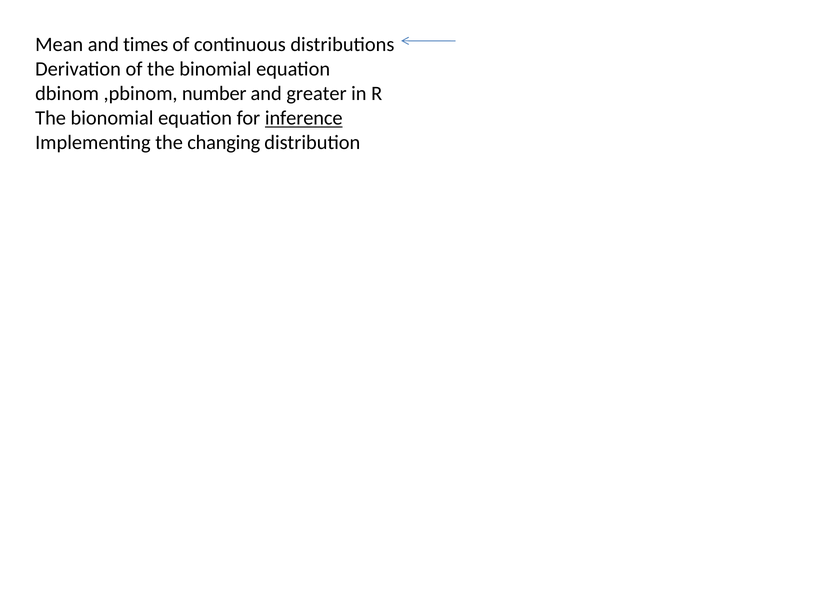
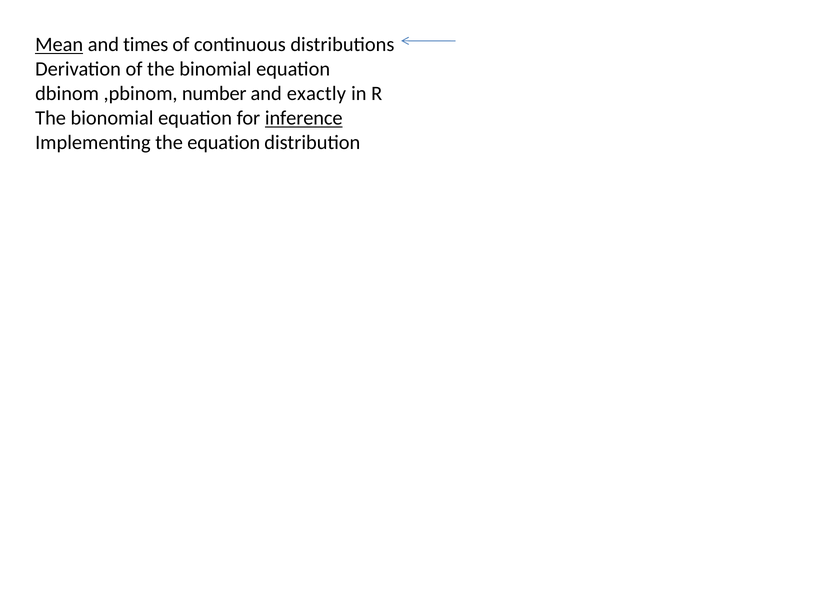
Mean underline: none -> present
greater: greater -> exactly
the changing: changing -> equation
